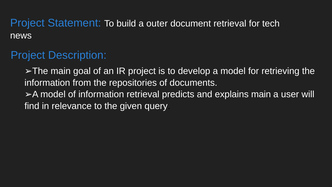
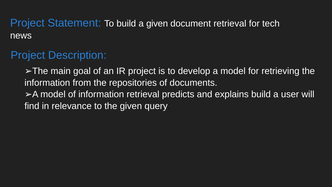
a outer: outer -> given
explains main: main -> build
